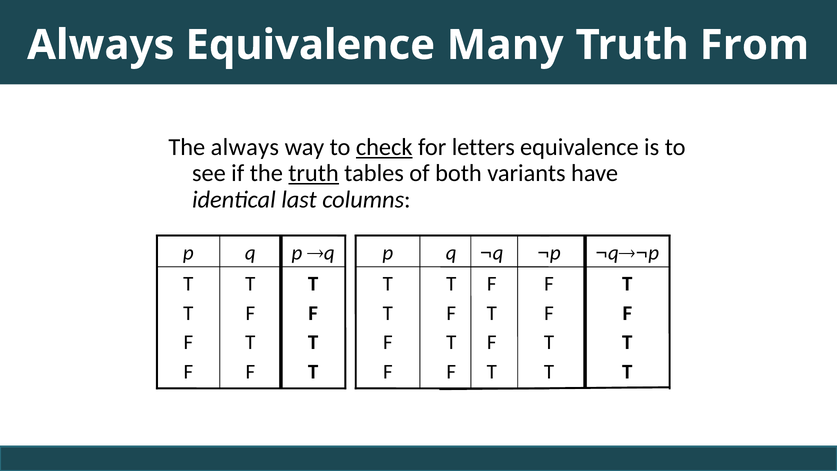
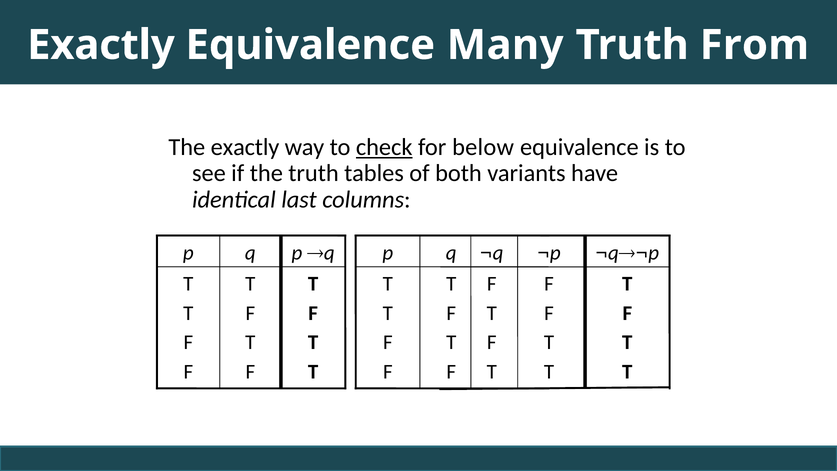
Always at (101, 45): Always -> Exactly
The always: always -> exactly
letters: letters -> below
truth at (314, 173) underline: present -> none
